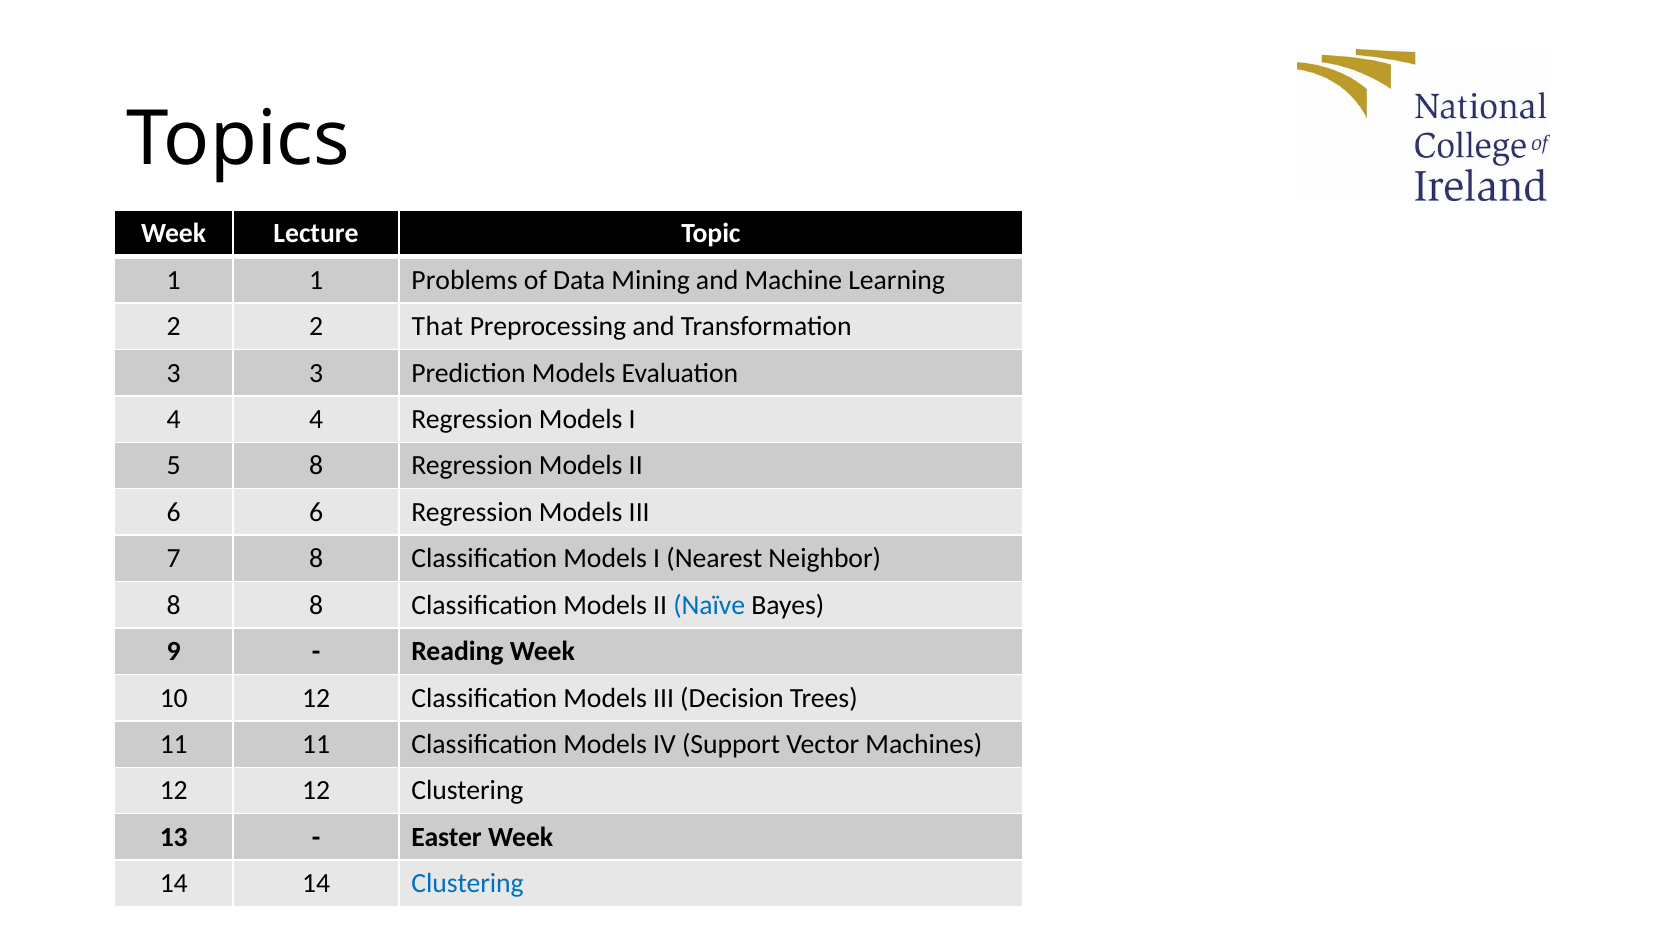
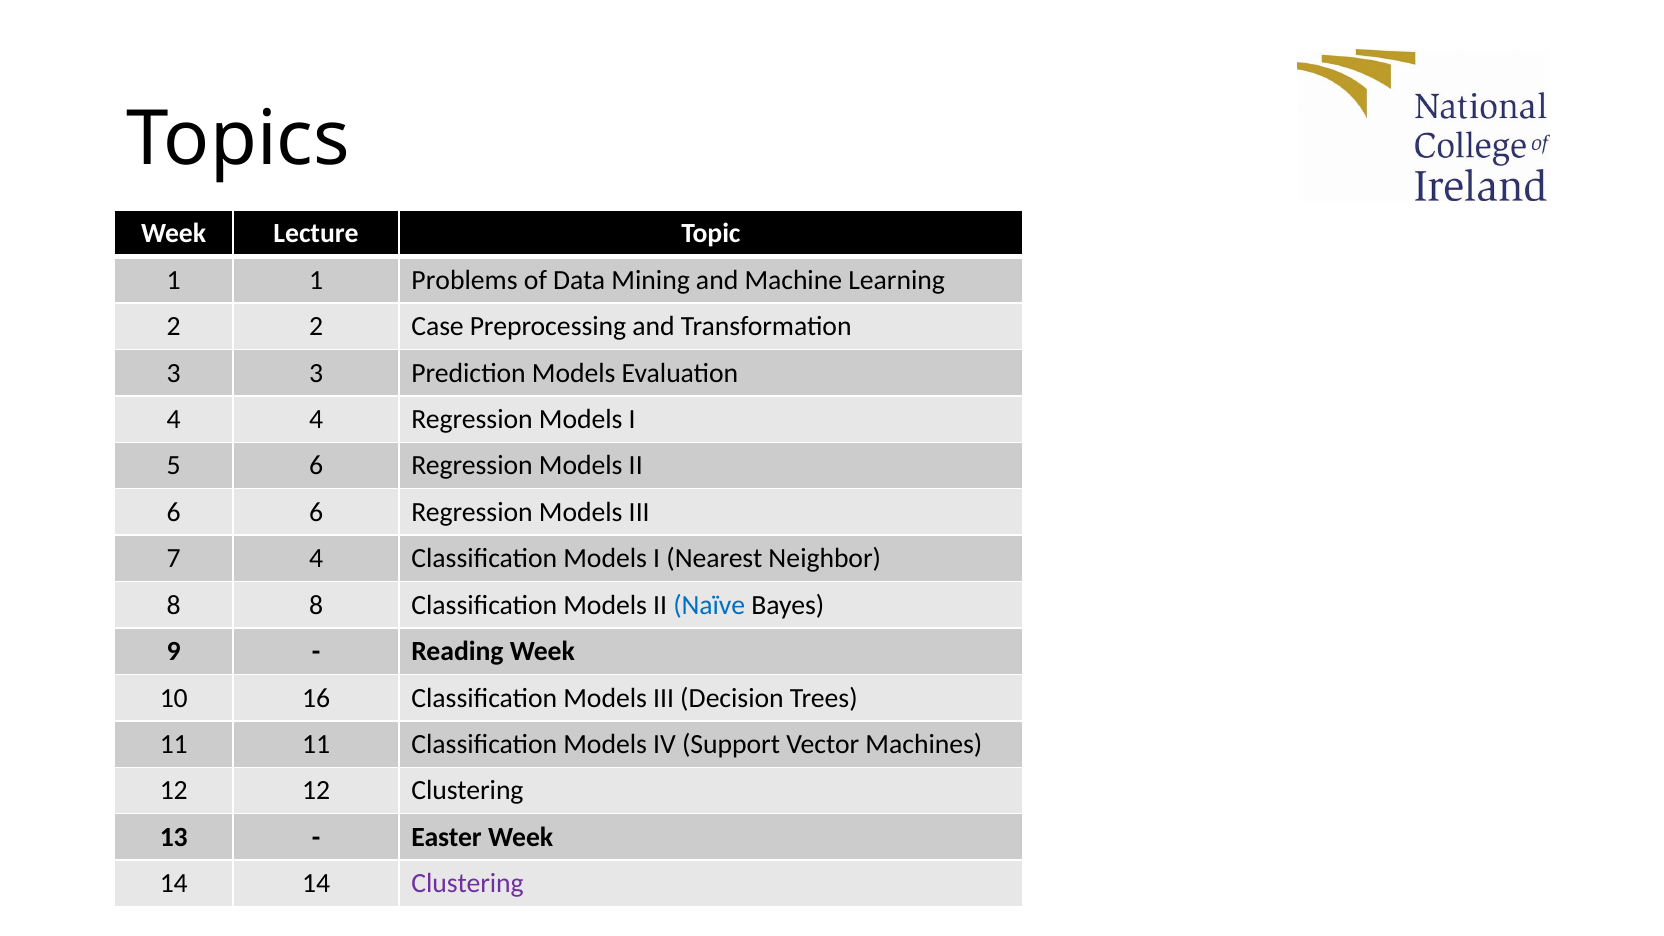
That: That -> Case
5 8: 8 -> 6
7 8: 8 -> 4
10 12: 12 -> 16
Clustering at (468, 884) colour: blue -> purple
